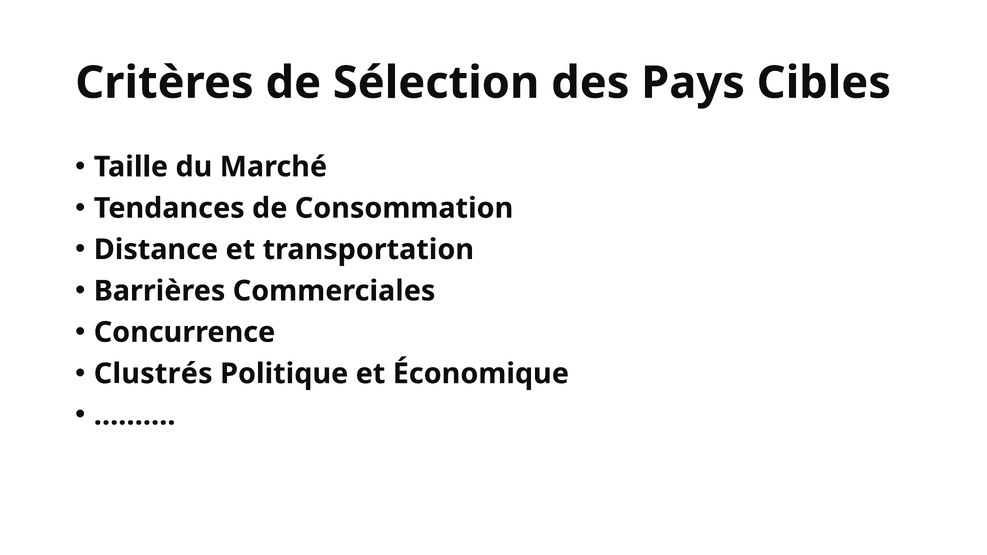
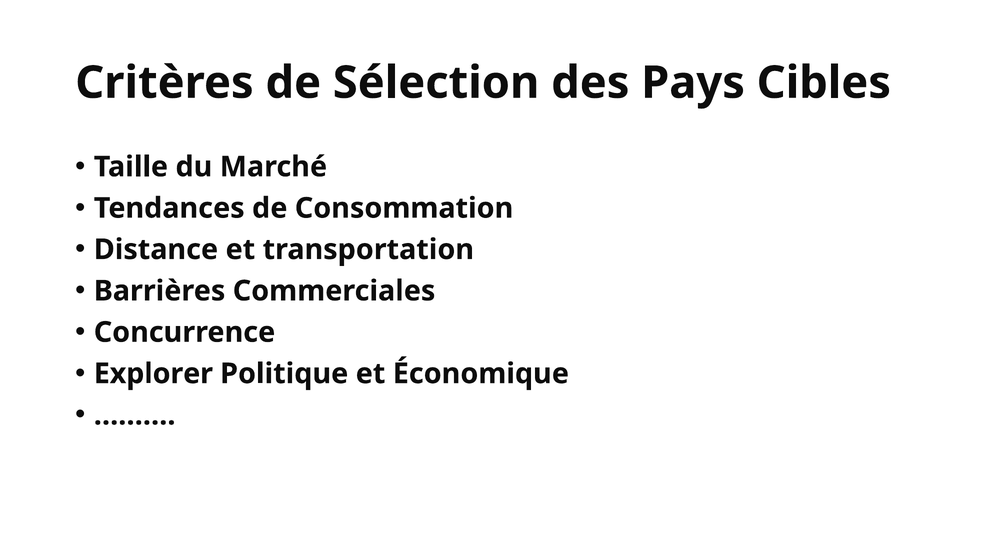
Clustrés: Clustrés -> Explorer
